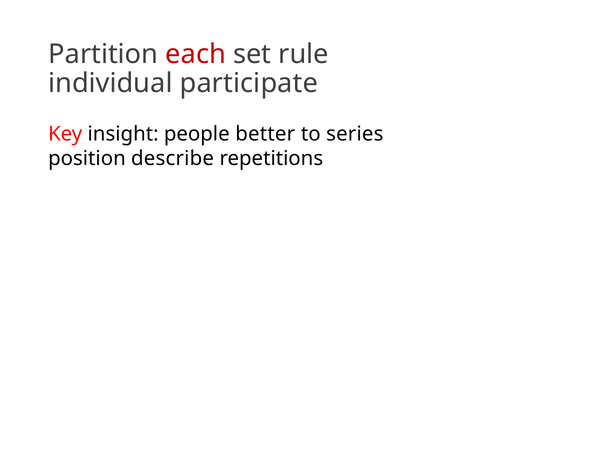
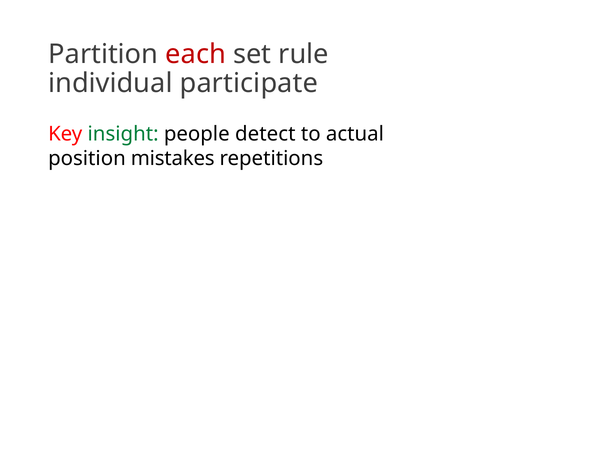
insight colour: black -> green
better: better -> detect
series: series -> actual
describe: describe -> mistakes
